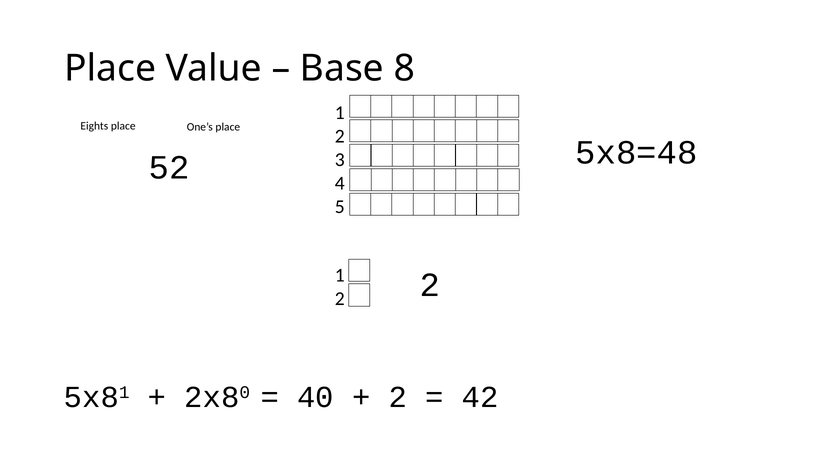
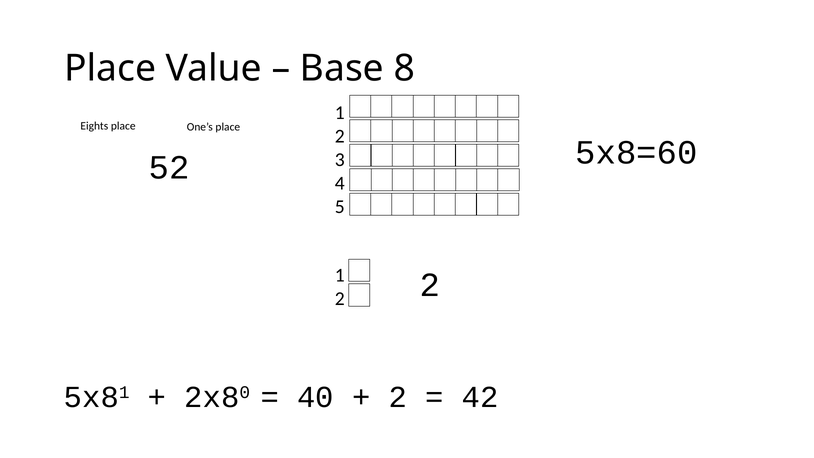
5x8=48: 5x8=48 -> 5x8=60
